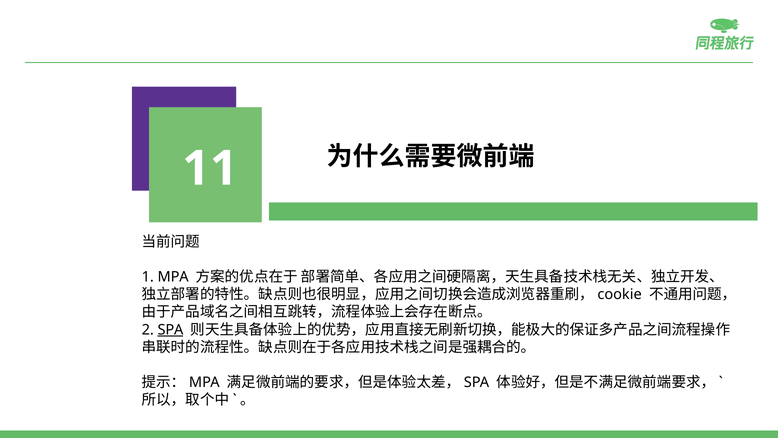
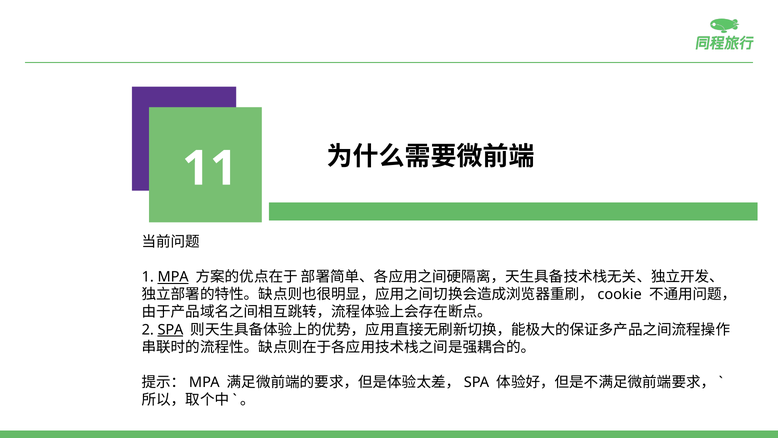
MPA underline: none -> present
